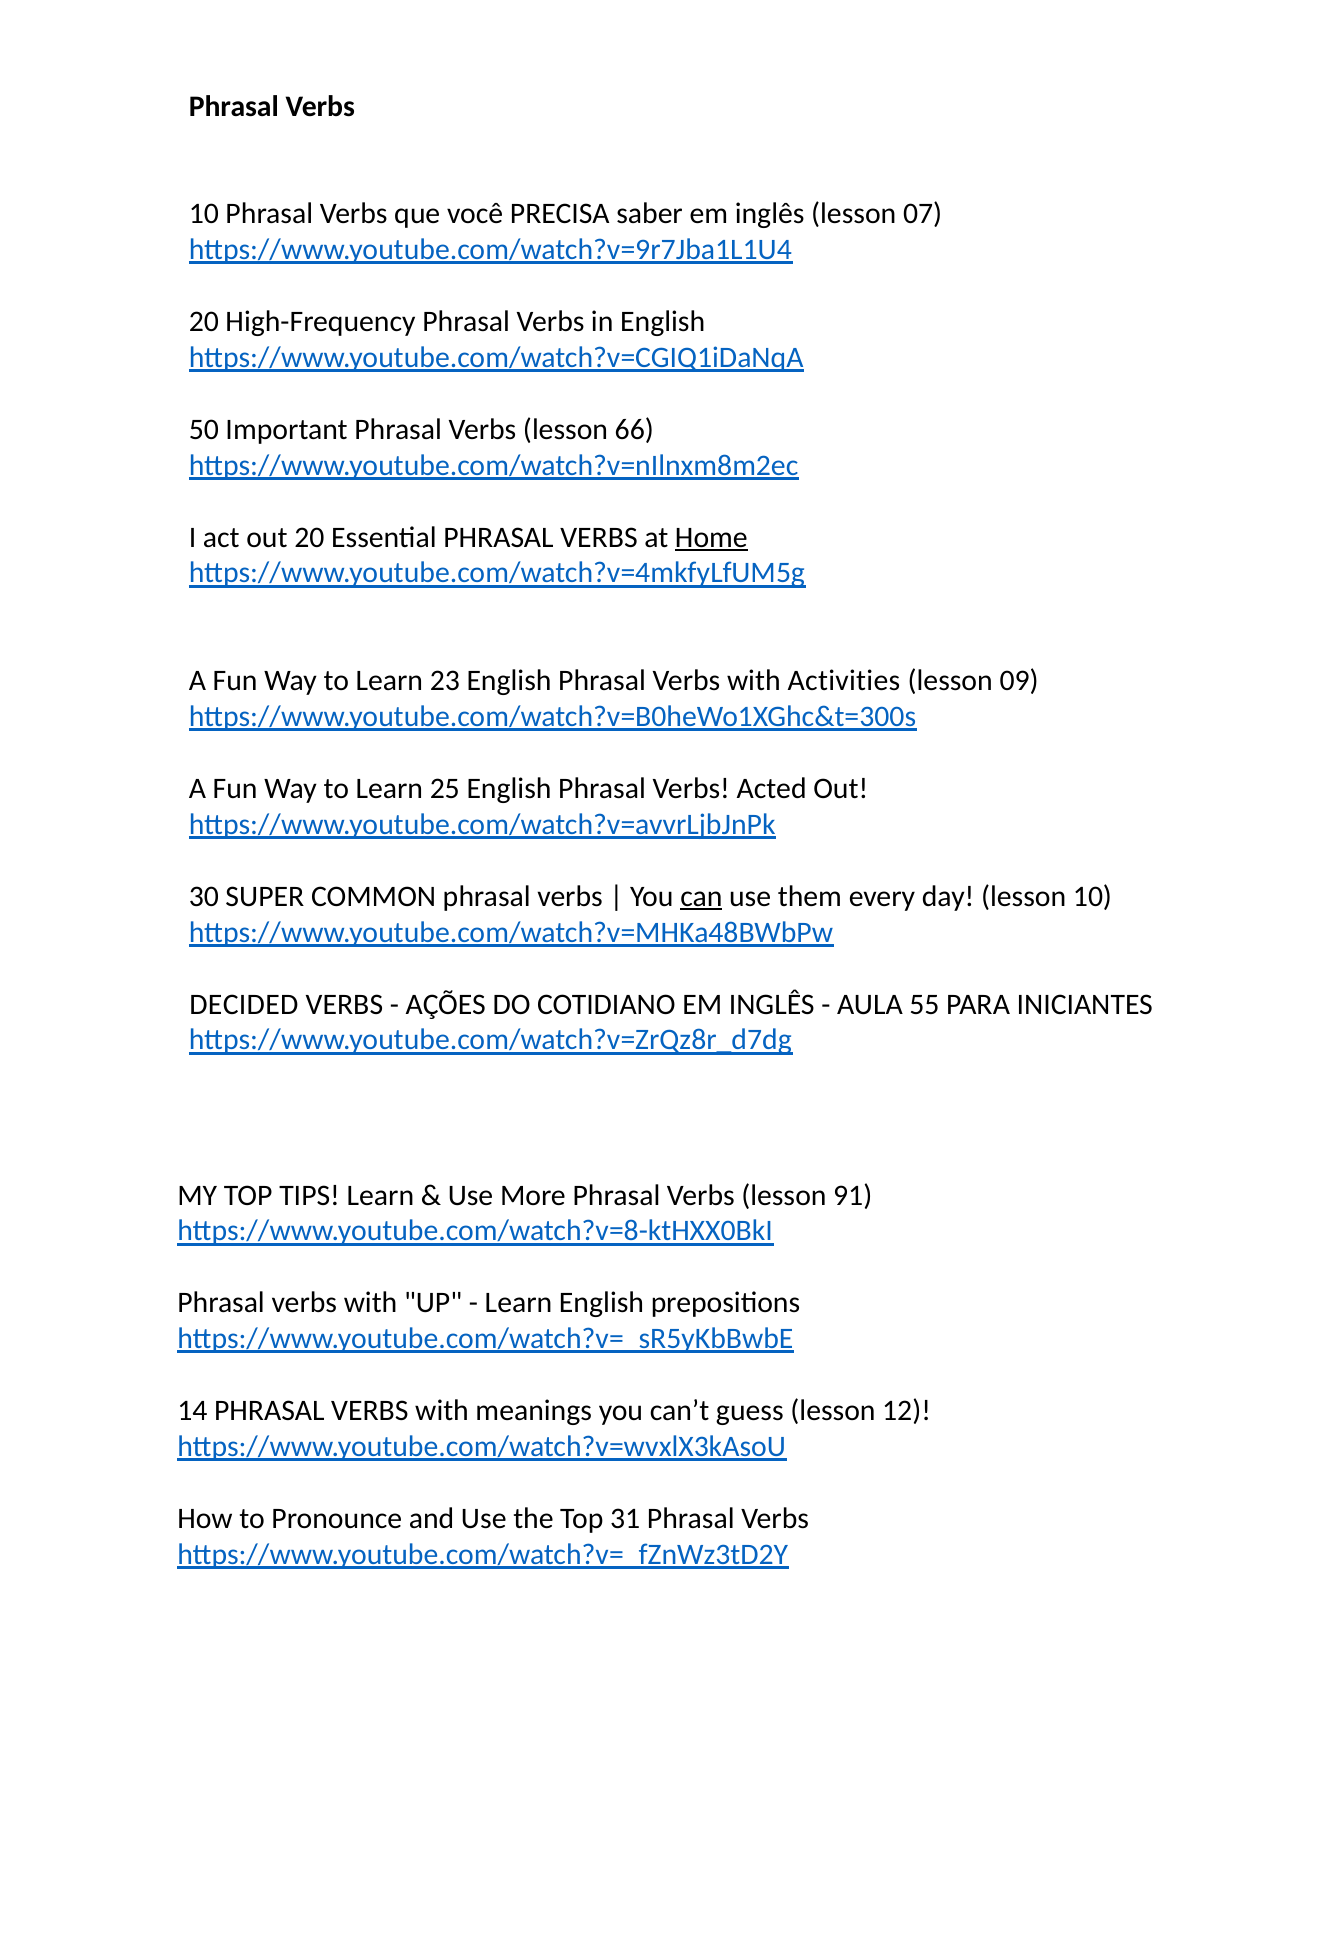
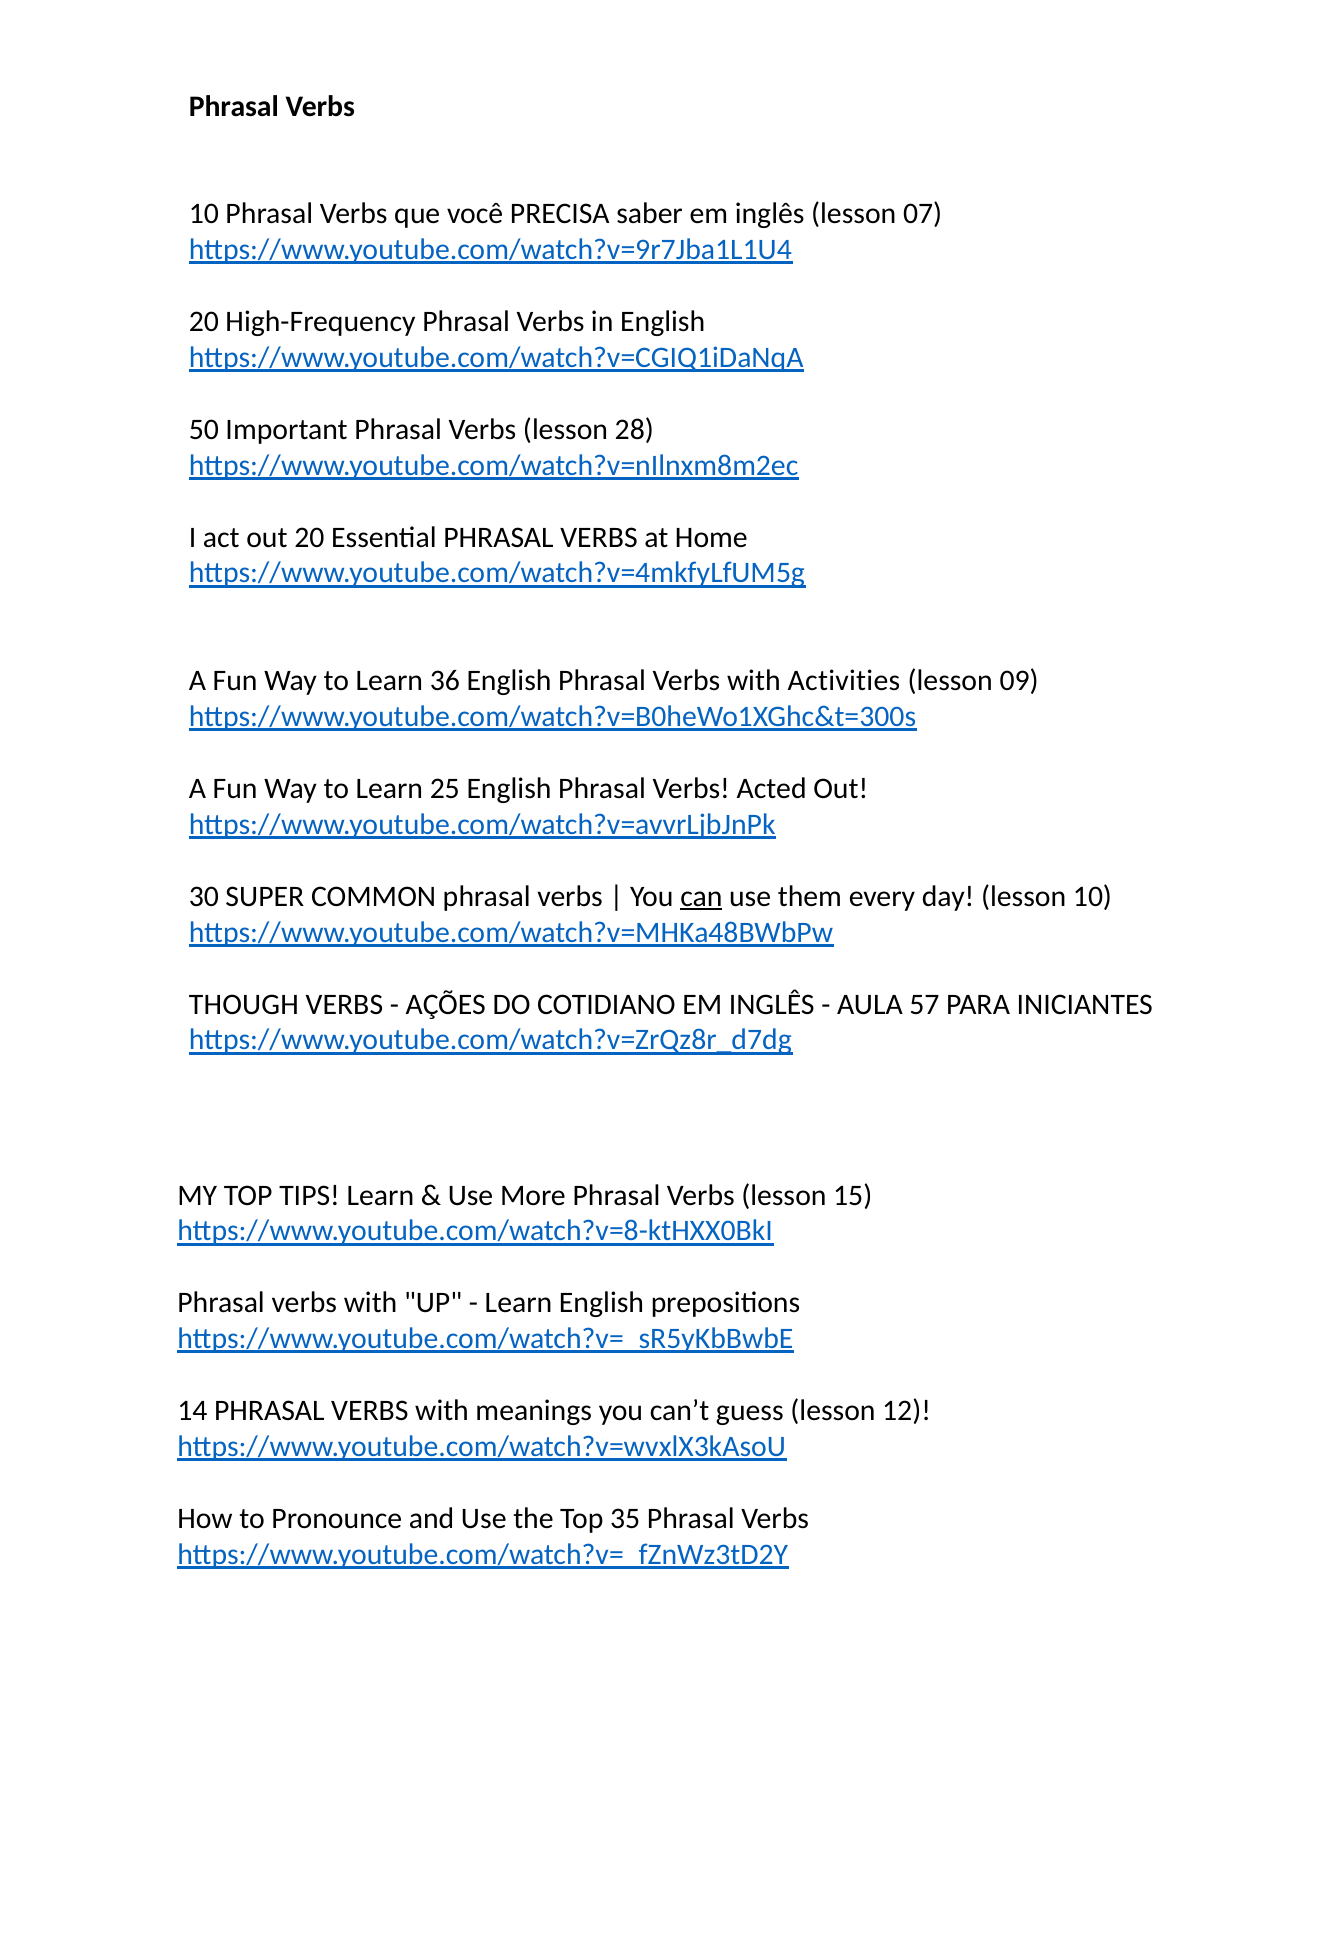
66: 66 -> 28
Home underline: present -> none
23: 23 -> 36
DECIDED: DECIDED -> THOUGH
55: 55 -> 57
91: 91 -> 15
31: 31 -> 35
